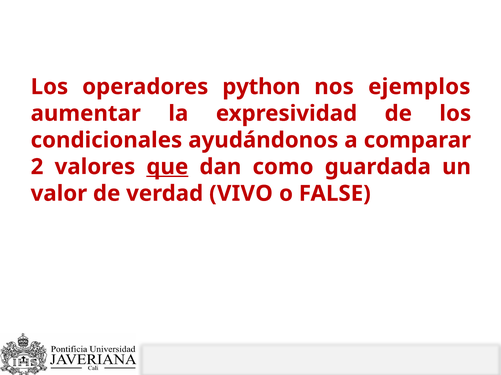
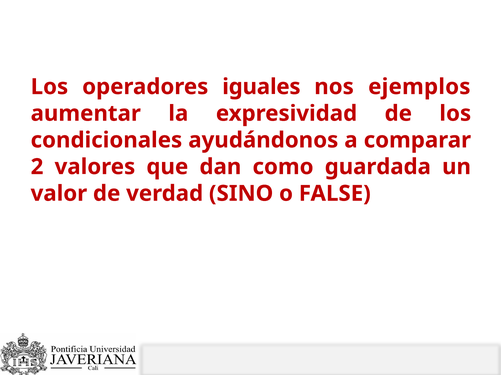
python: python -> iguales
que underline: present -> none
VIVO: VIVO -> SINO
